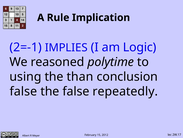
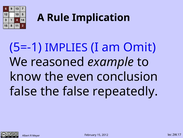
2=-1: 2=-1 -> 5=-1
Logic: Logic -> Omit
polytime: polytime -> example
using: using -> know
than: than -> even
